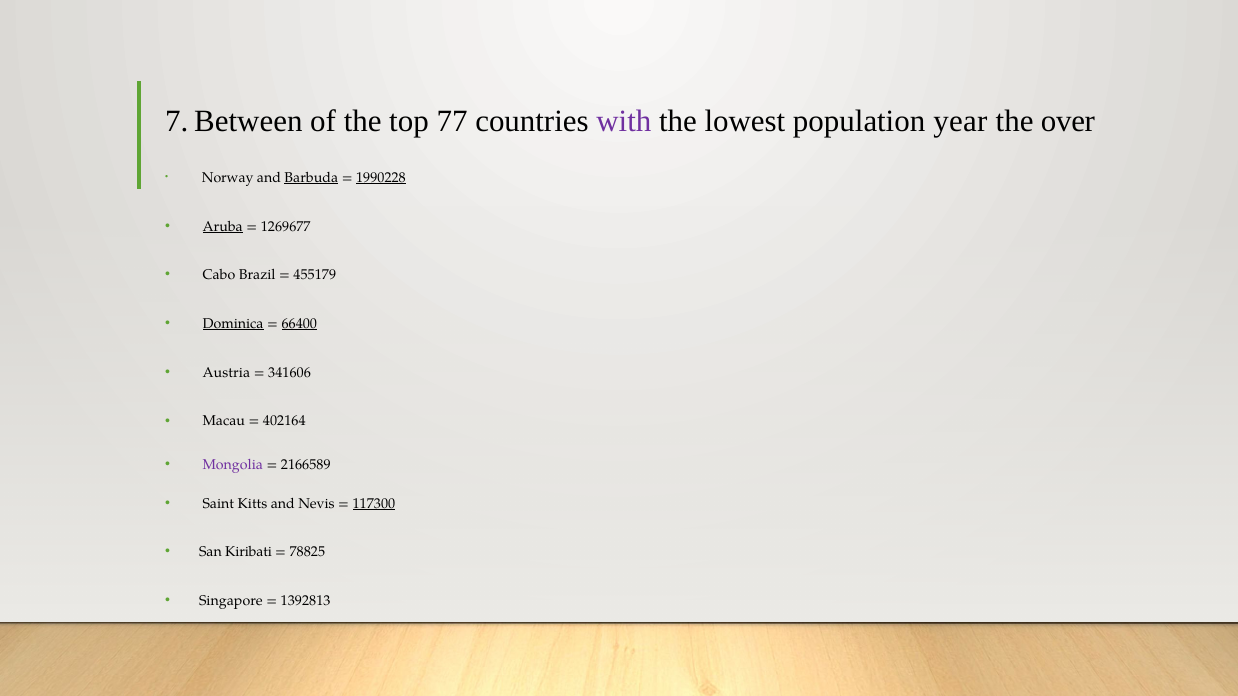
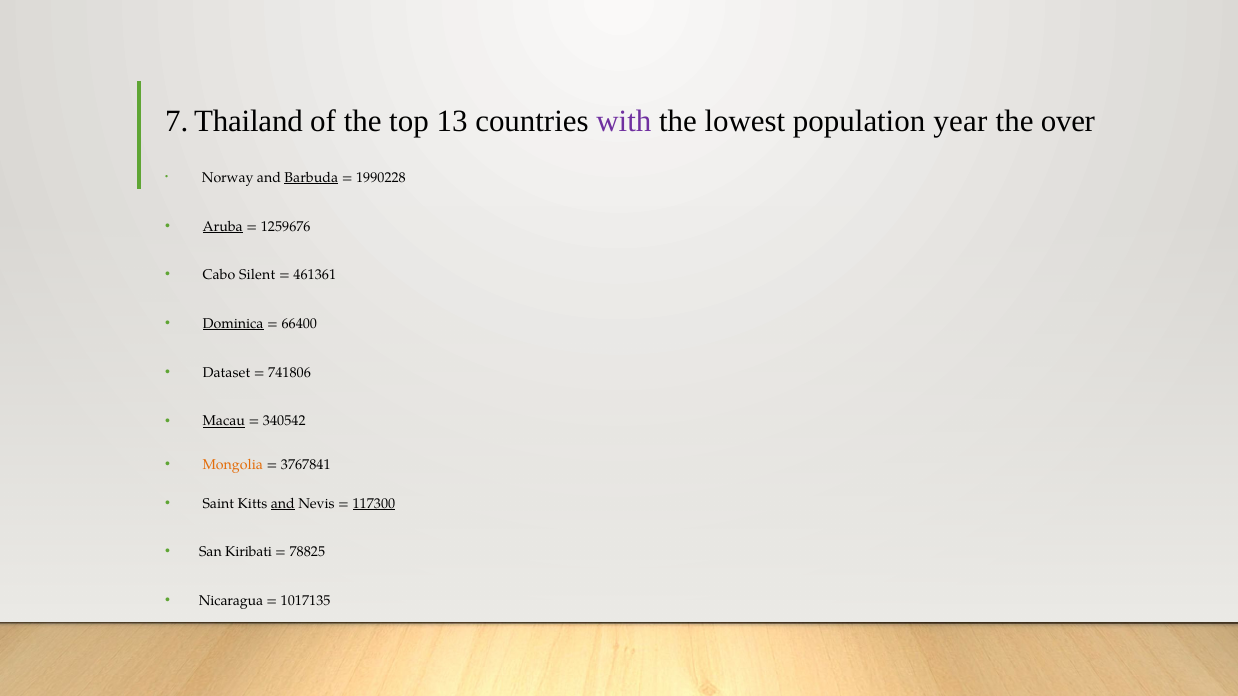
Between: Between -> Thailand
77: 77 -> 13
1990228 underline: present -> none
1269677: 1269677 -> 1259676
Brazil: Brazil -> Silent
455179: 455179 -> 461361
66400 underline: present -> none
Austria: Austria -> Dataset
341606: 341606 -> 741806
Macau underline: none -> present
402164: 402164 -> 340542
Mongolia colour: purple -> orange
2166589: 2166589 -> 3767841
and at (283, 504) underline: none -> present
Singapore: Singapore -> Nicaragua
1392813: 1392813 -> 1017135
